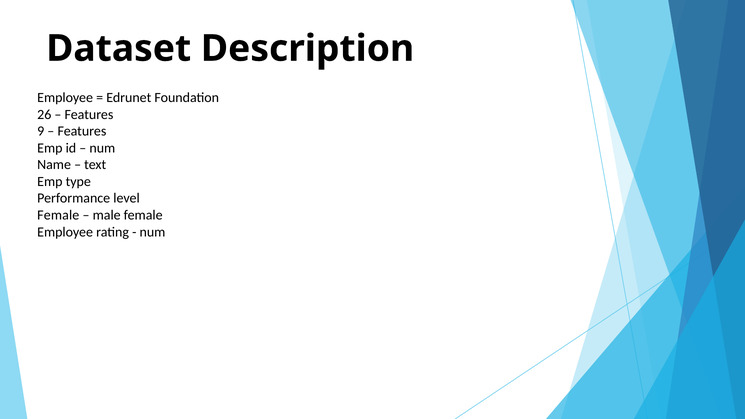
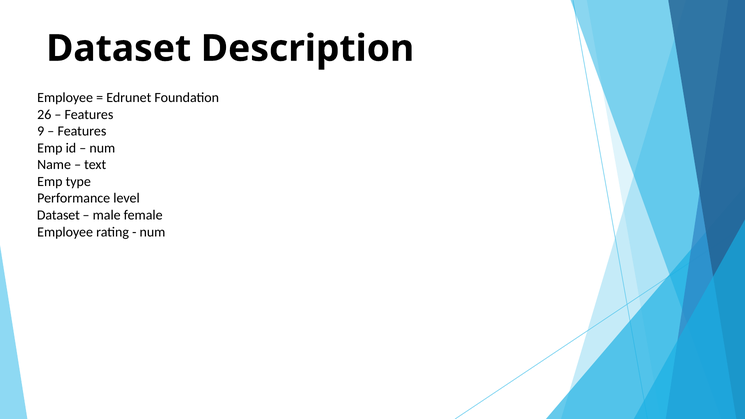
Female at (58, 215): Female -> Dataset
